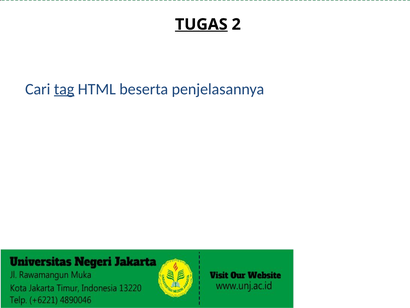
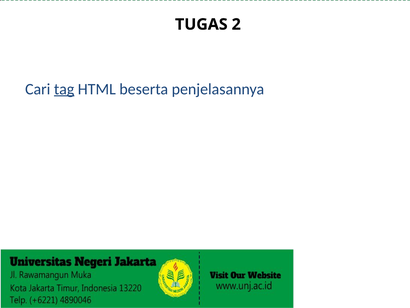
TUGAS underline: present -> none
